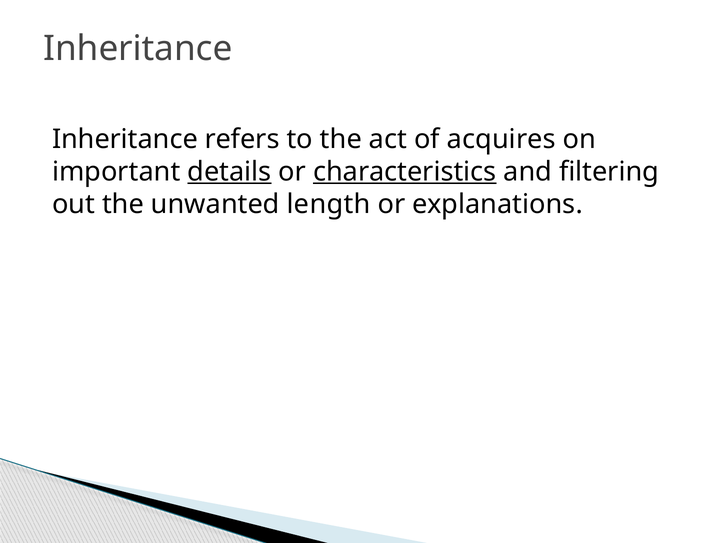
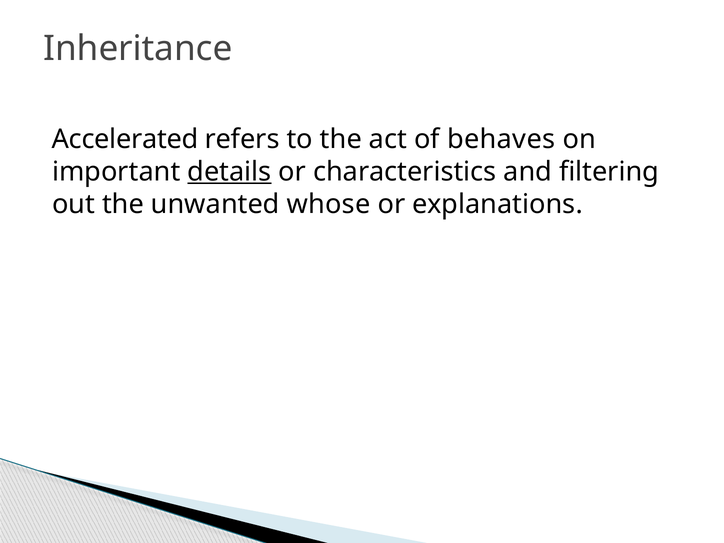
Inheritance at (125, 139): Inheritance -> Accelerated
acquires: acquires -> behaves
characteristics underline: present -> none
length: length -> whose
